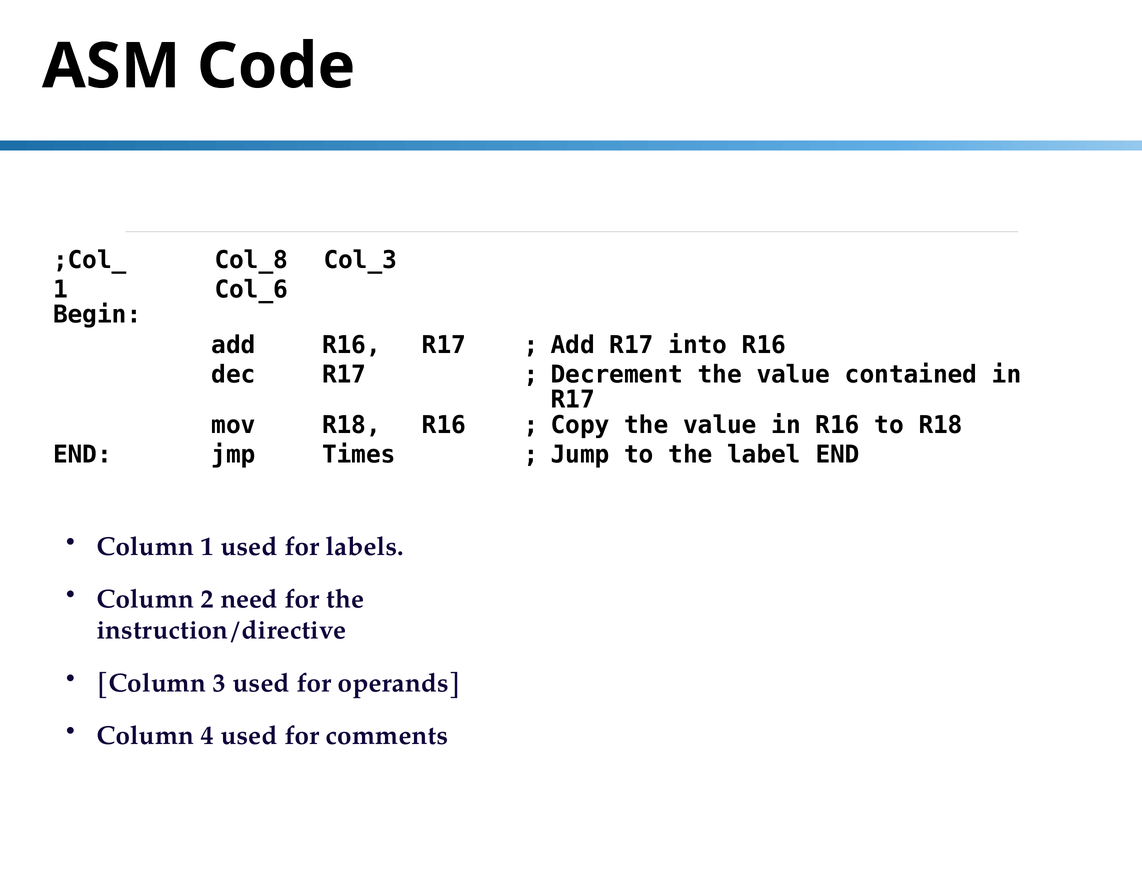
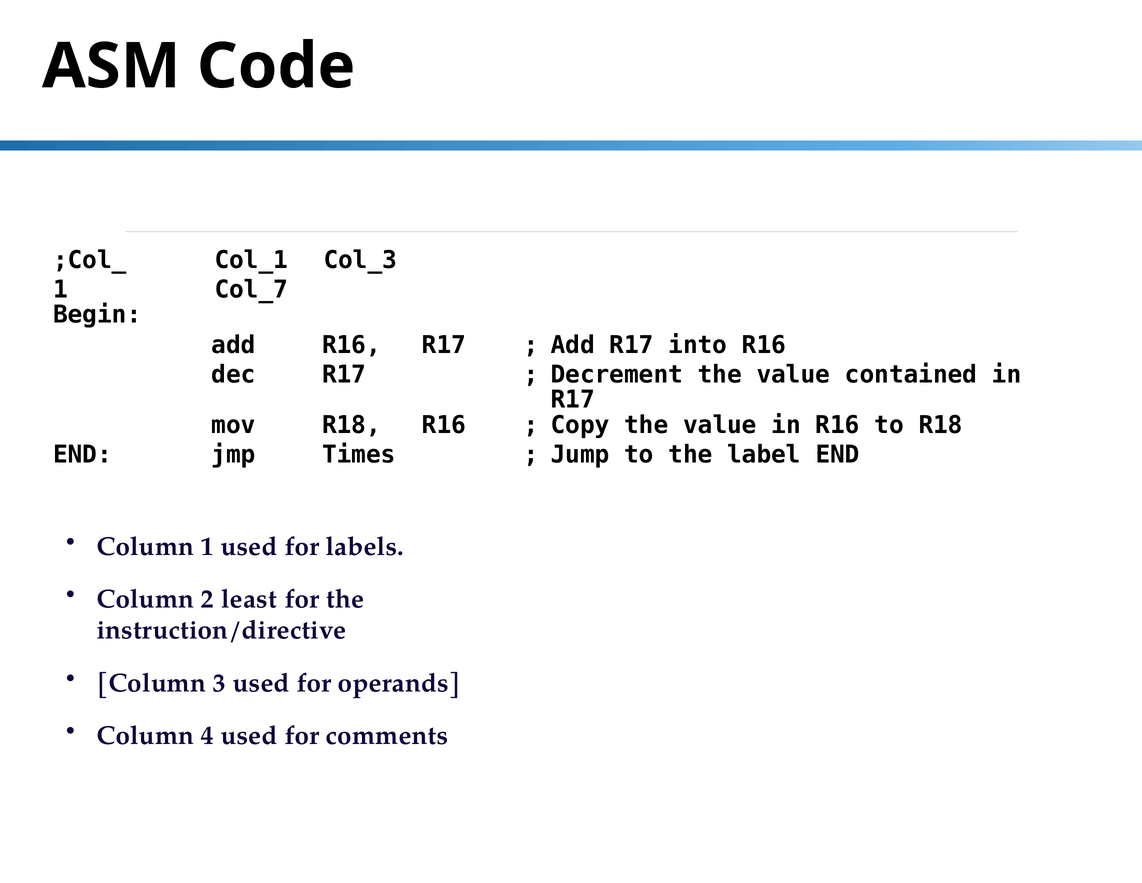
Col_8: Col_8 -> Col_1
Col_6: Col_6 -> Col_7
need: need -> least
